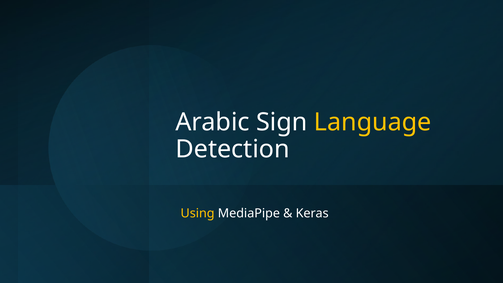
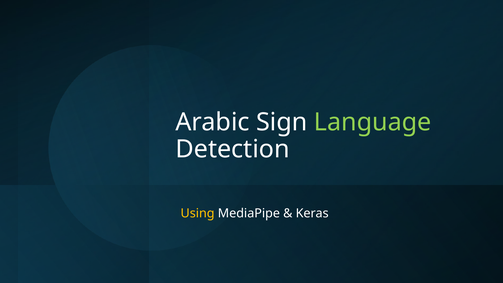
Language colour: yellow -> light green
